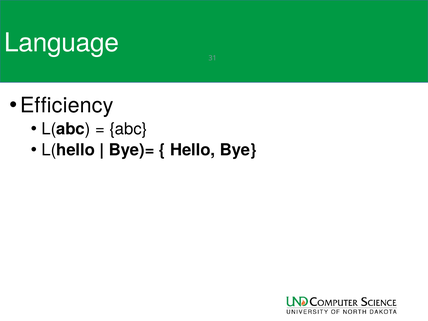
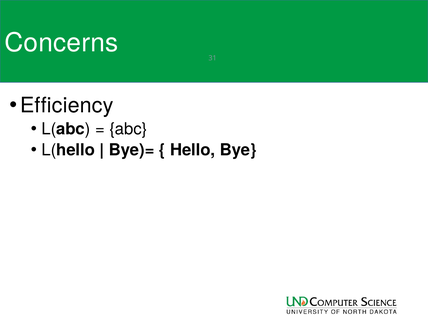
Language: Language -> Concerns
